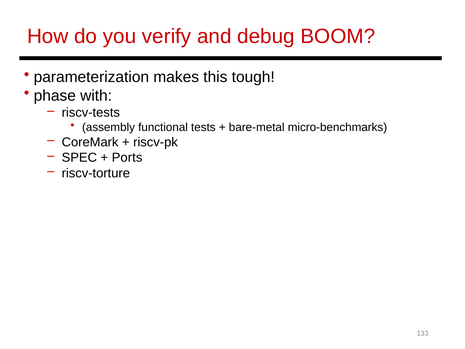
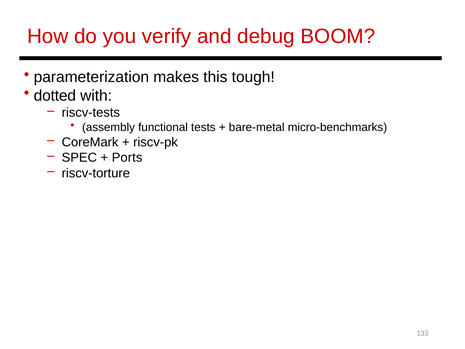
phase: phase -> dotted
